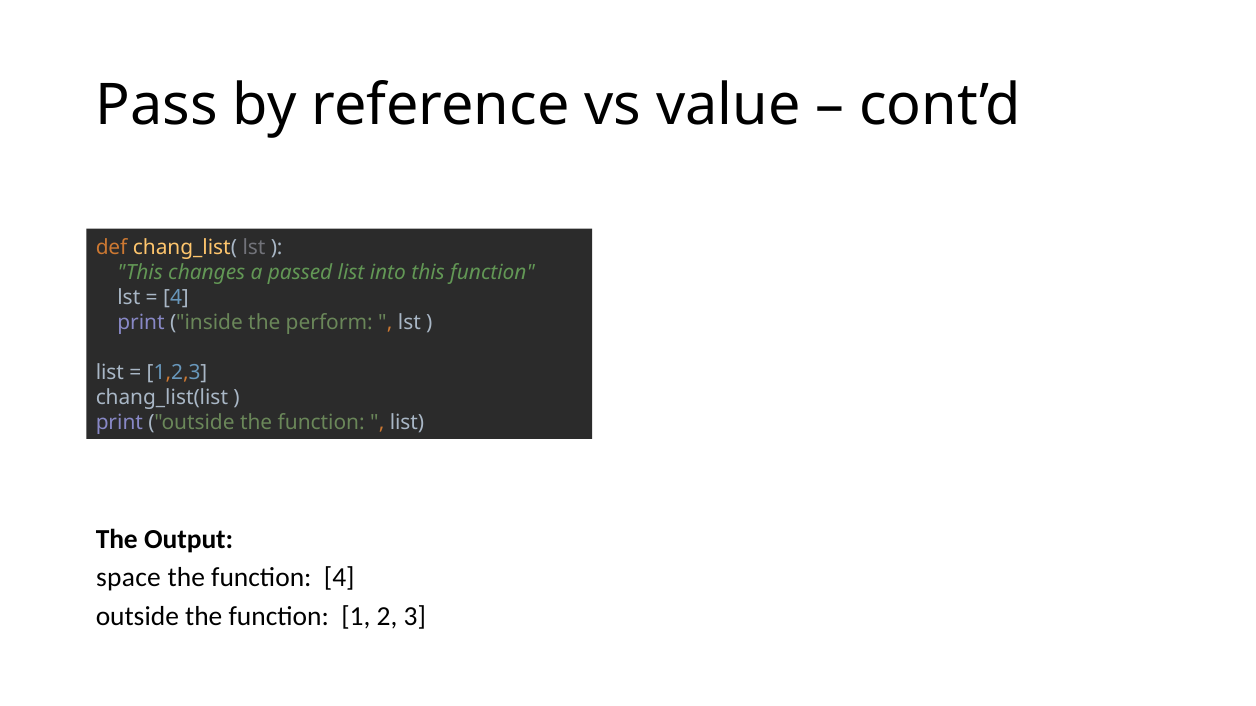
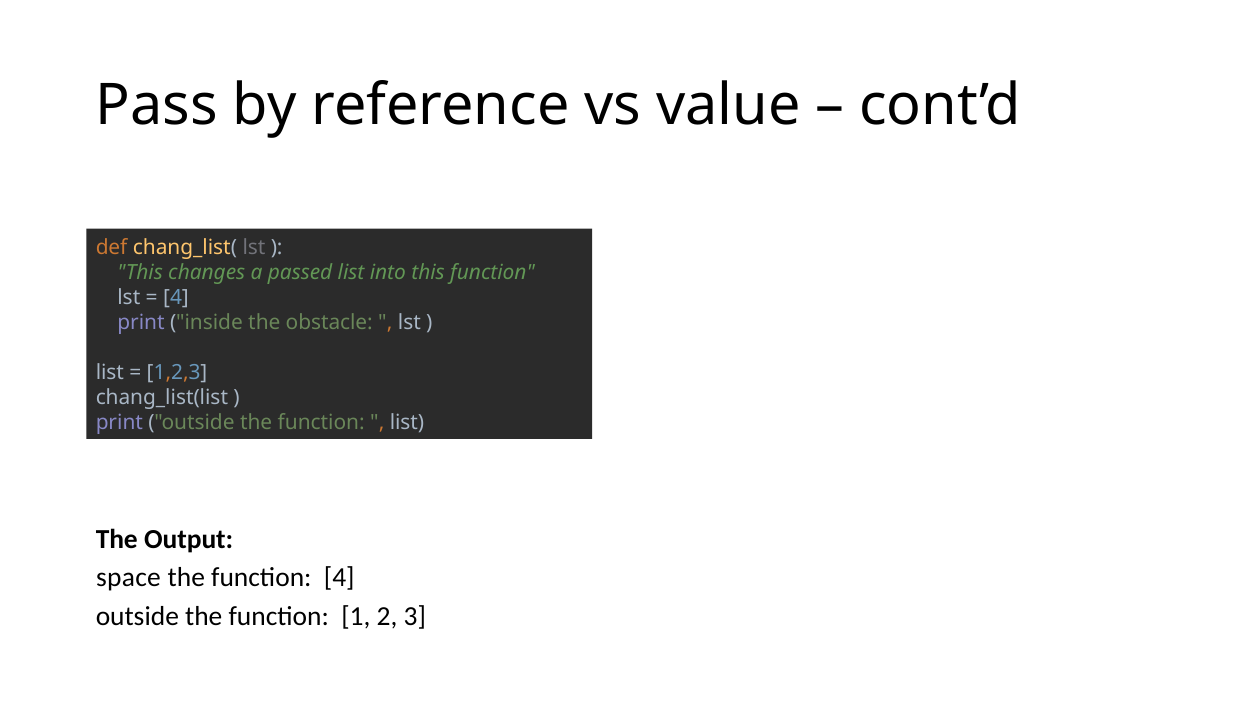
perform: perform -> obstacle
